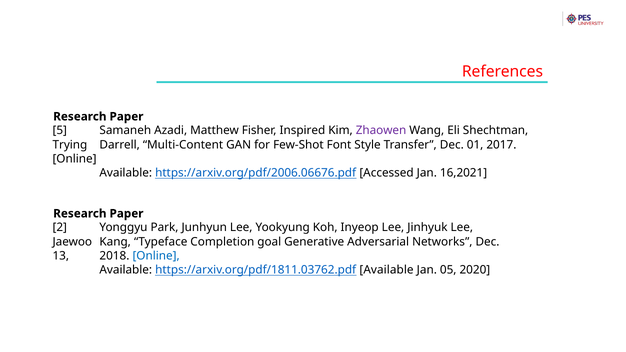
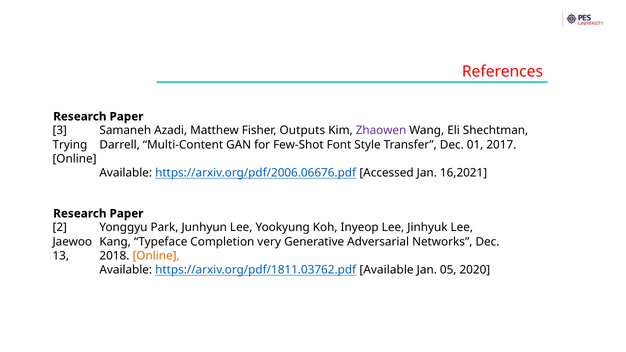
5: 5 -> 3
Inspired: Inspired -> Outputs
goal: goal -> very
Online at (156, 256) colour: blue -> orange
